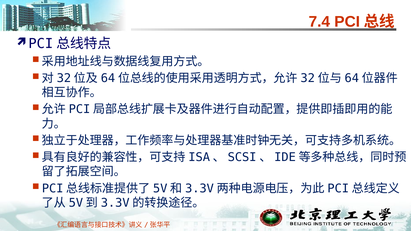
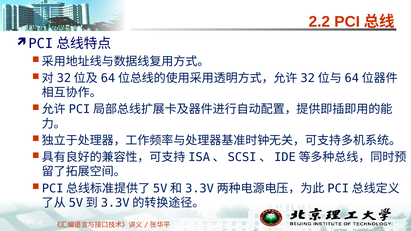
7.4: 7.4 -> 2.2
